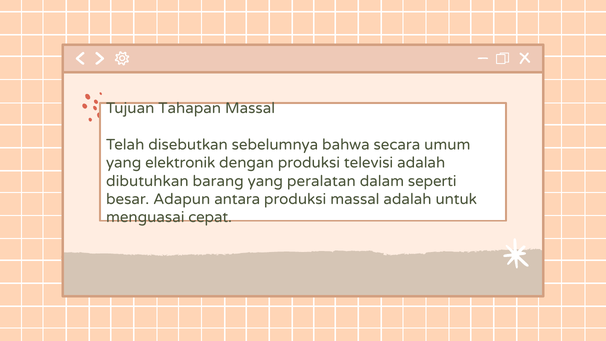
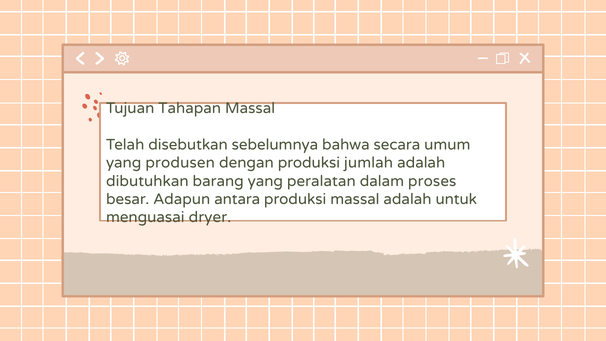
elektronik: elektronik -> produsen
televisi: televisi -> jumlah
seperti: seperti -> proses
cepat: cepat -> dryer
